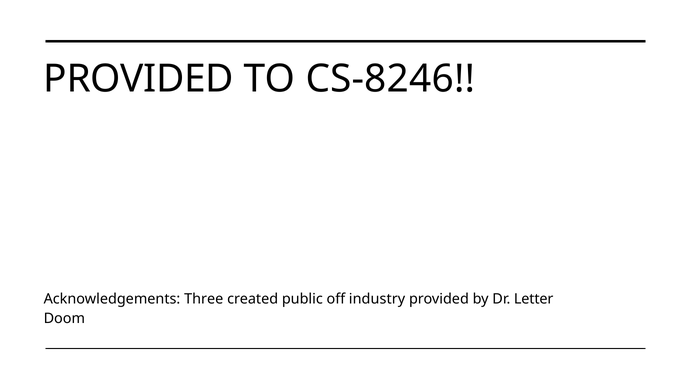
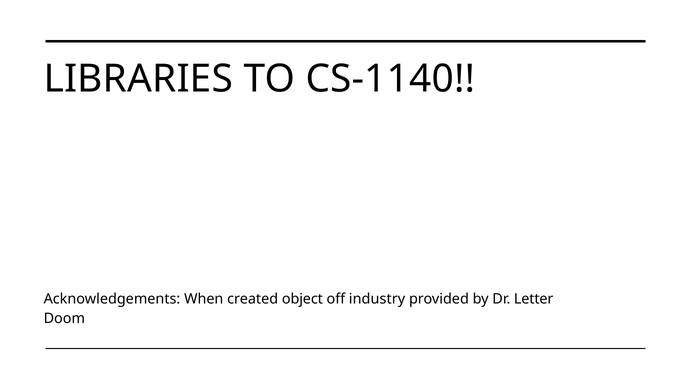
PROVIDED at (139, 79): PROVIDED -> LIBRARIES
CS-8246: CS-8246 -> CS-1140
Three: Three -> When
public: public -> object
